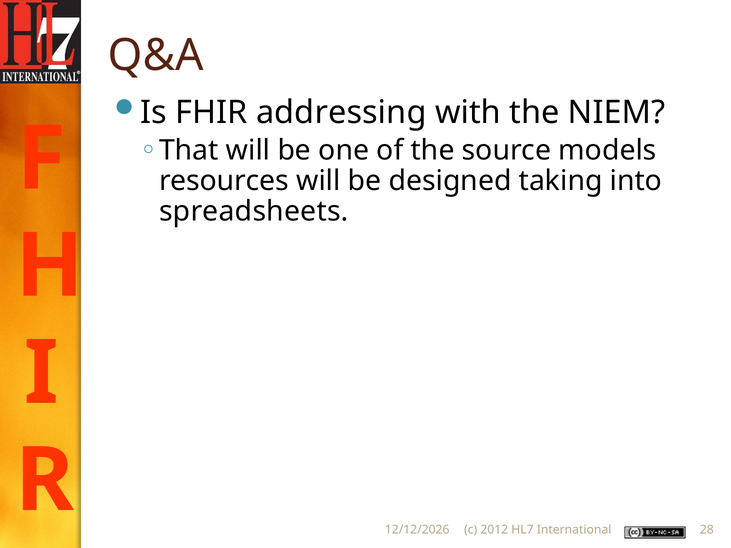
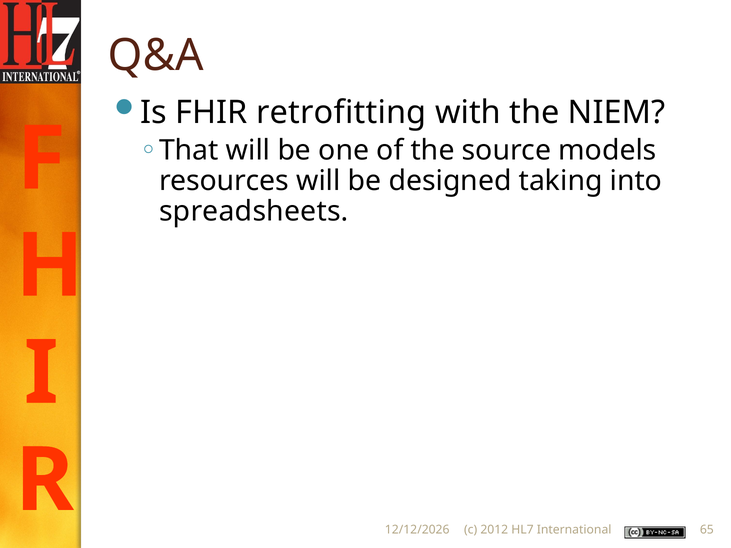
addressing: addressing -> retrofitting
28: 28 -> 65
